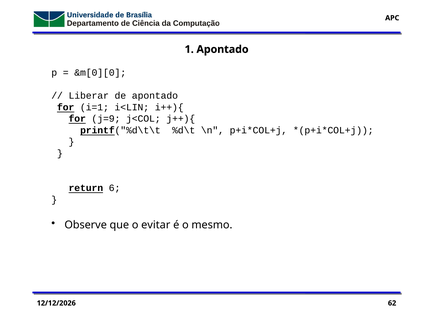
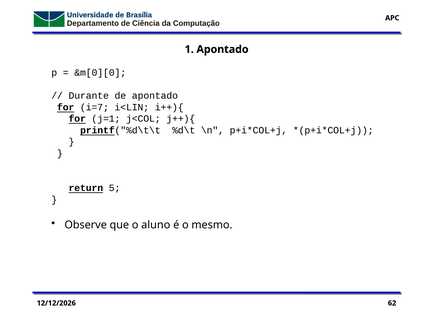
Liberar: Liberar -> Durante
i=1: i=1 -> i=7
j=9: j=9 -> j=1
6: 6 -> 5
evitar: evitar -> aluno
